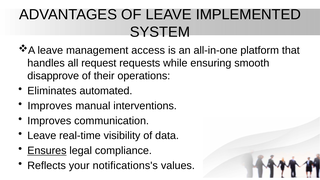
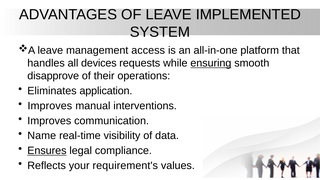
request: request -> devices
ensuring underline: none -> present
automated: automated -> application
Leave at (42, 136): Leave -> Name
notifications's: notifications's -> requirement's
